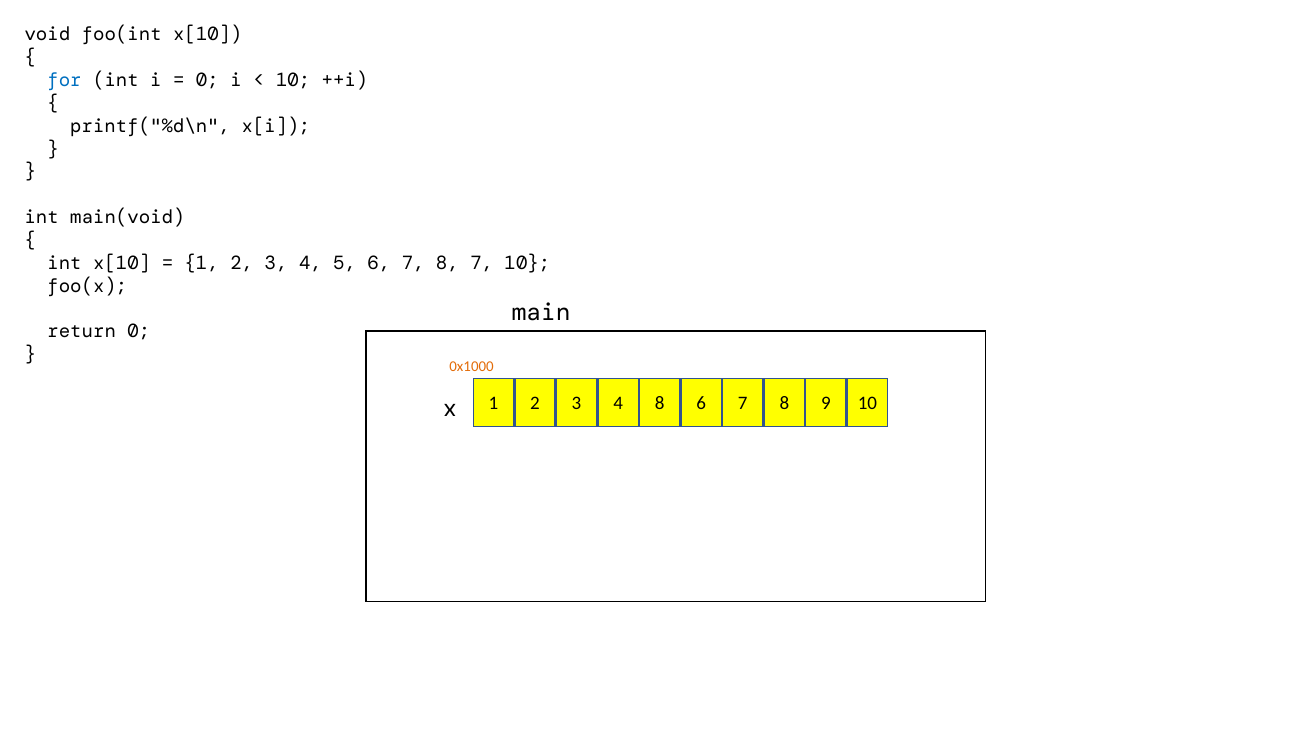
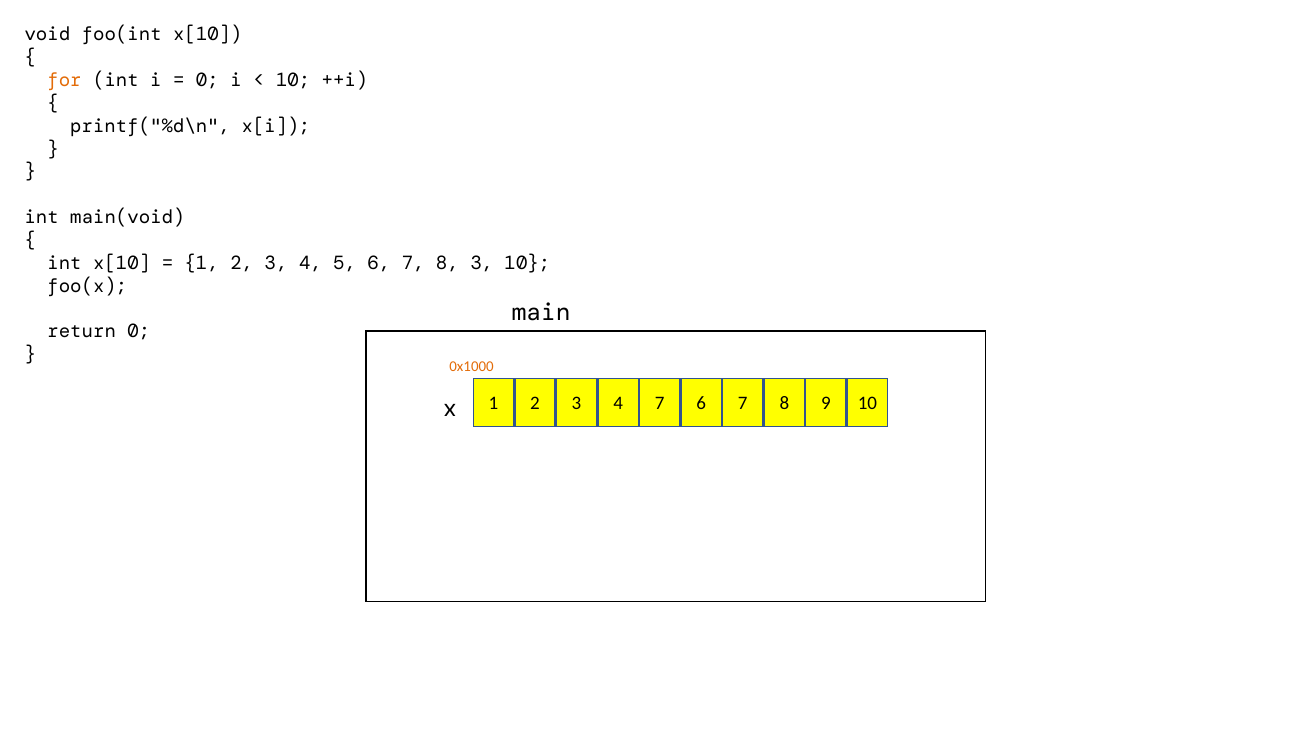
for colour: blue -> orange
8 7: 7 -> 3
4 8: 8 -> 7
